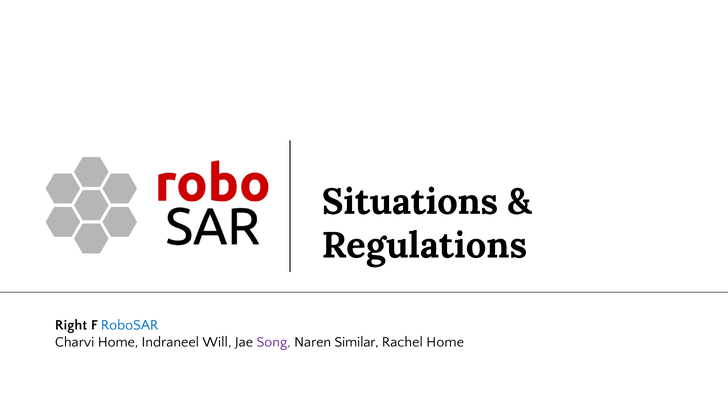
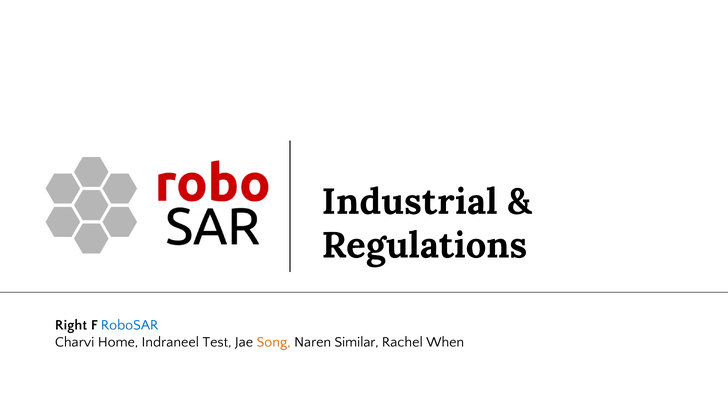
Situations: Situations -> Industrial
Will: Will -> Test
Song colour: purple -> orange
Rachel Home: Home -> When
